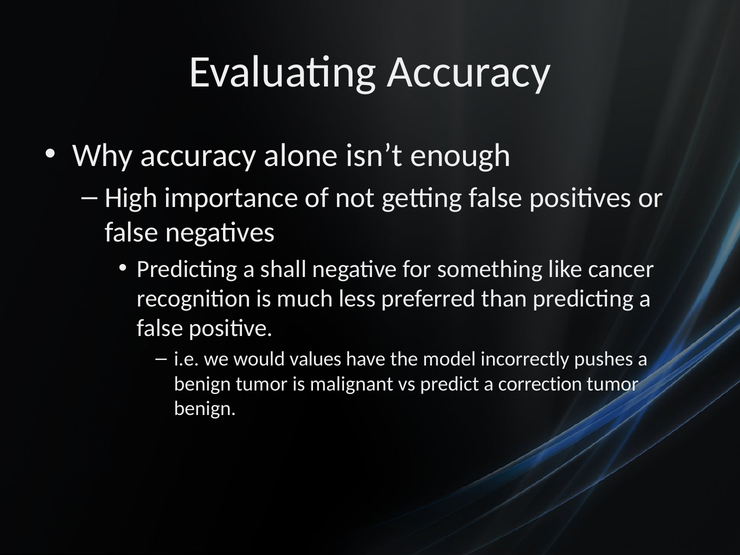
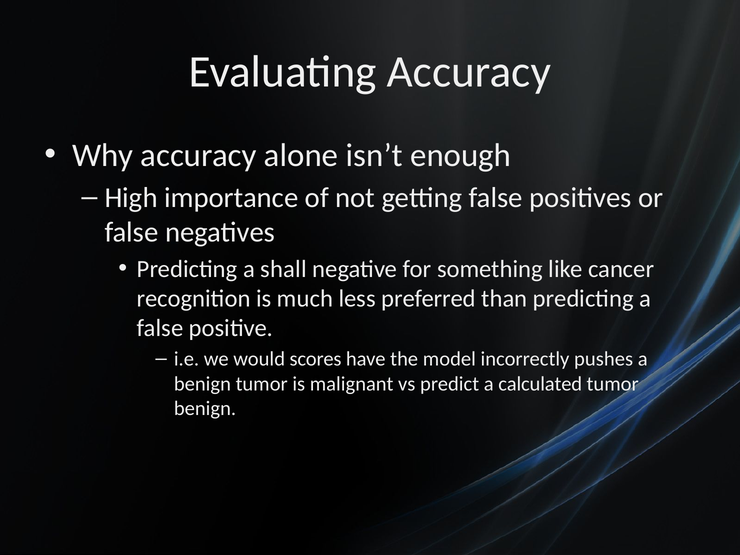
values: values -> scores
correction: correction -> calculated
